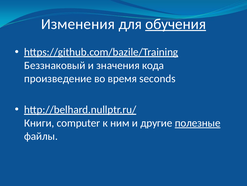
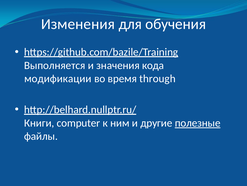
обучения underline: present -> none
Беззнаковый: Беззнаковый -> Выполняется
произведение: произведение -> модификации
seconds: seconds -> through
